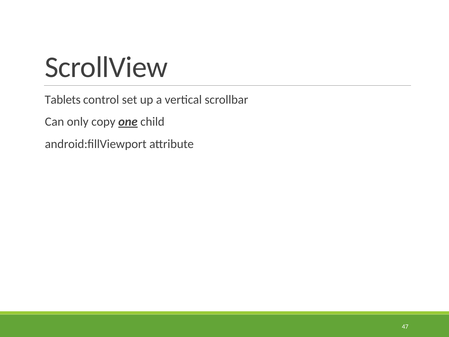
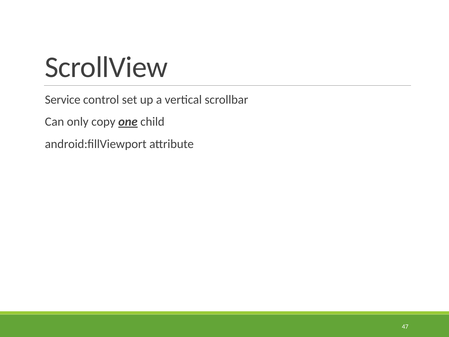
Tablets: Tablets -> Service
